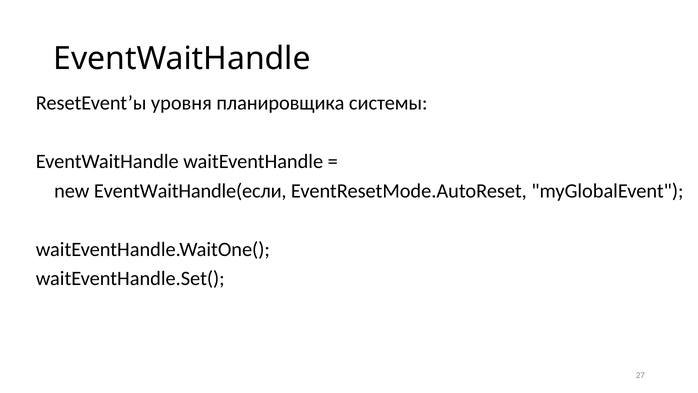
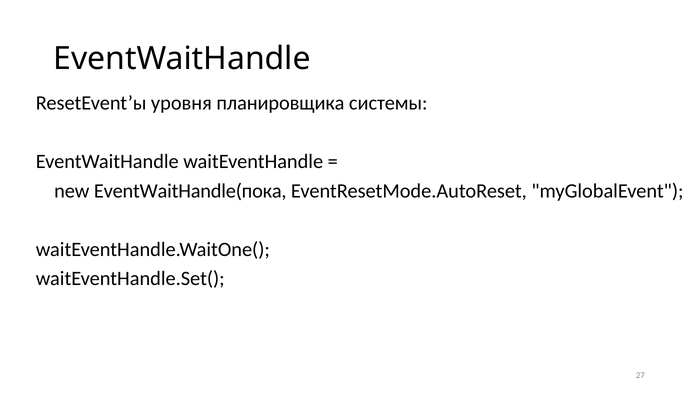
EventWaitHandle(если: EventWaitHandle(если -> EventWaitHandle(пока
